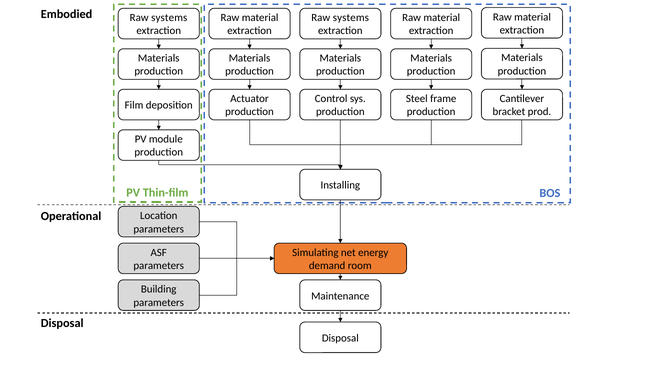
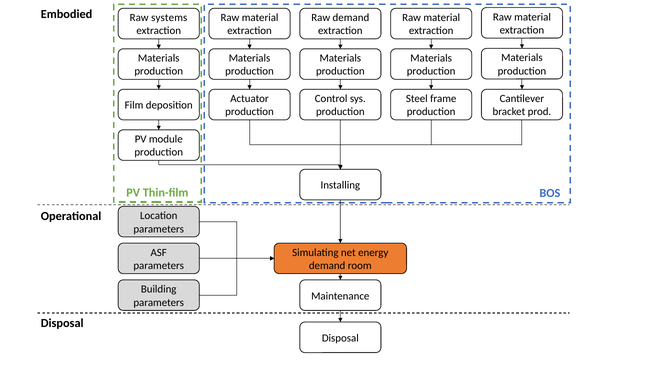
systems at (351, 18): systems -> demand
